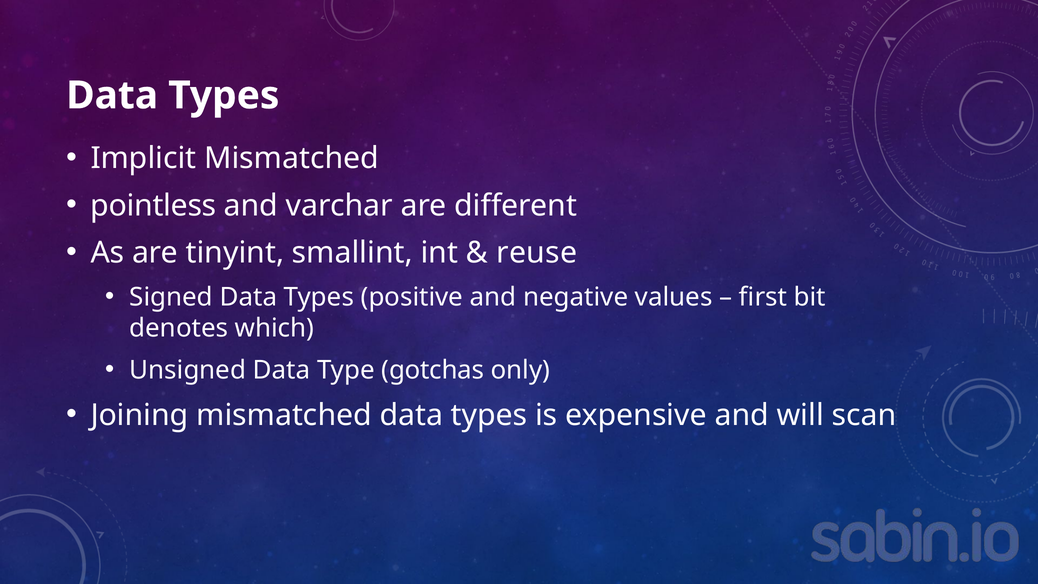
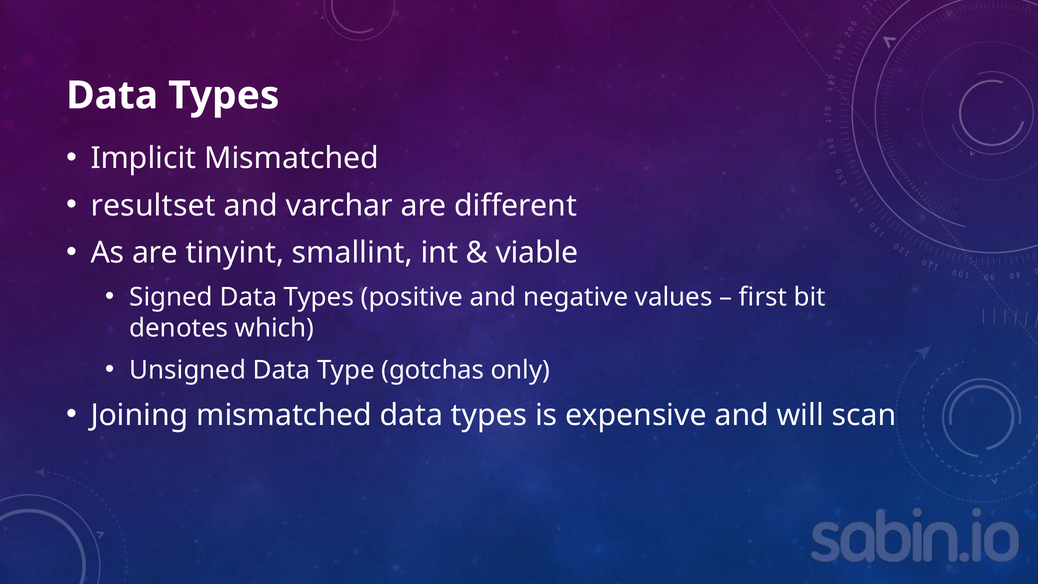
pointless: pointless -> resultset
reuse: reuse -> viable
